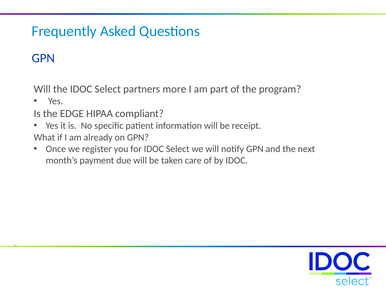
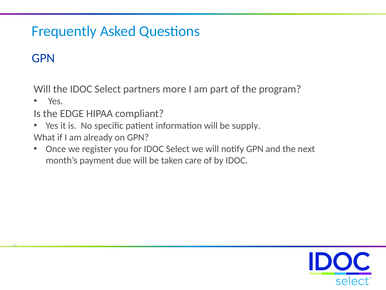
receipt: receipt -> supply
